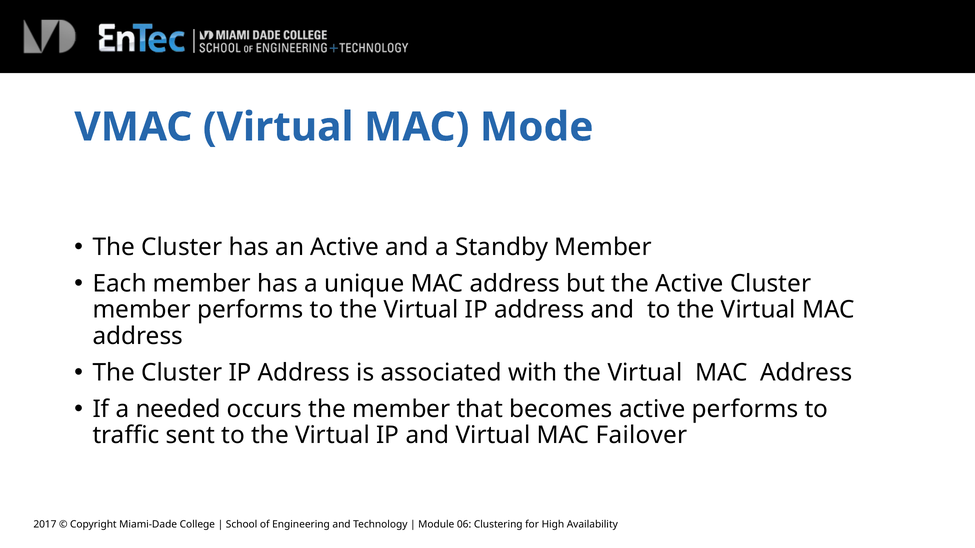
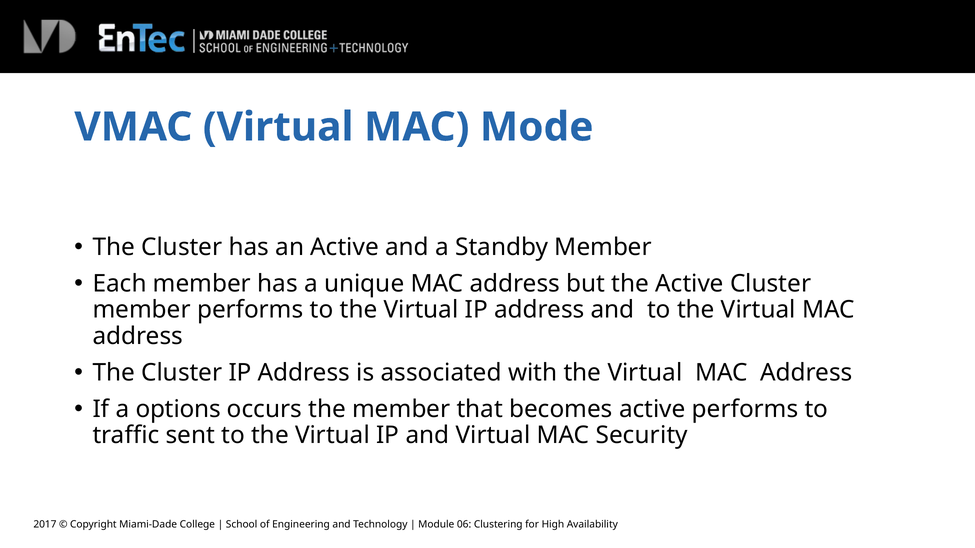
needed: needed -> options
Failover: Failover -> Security
